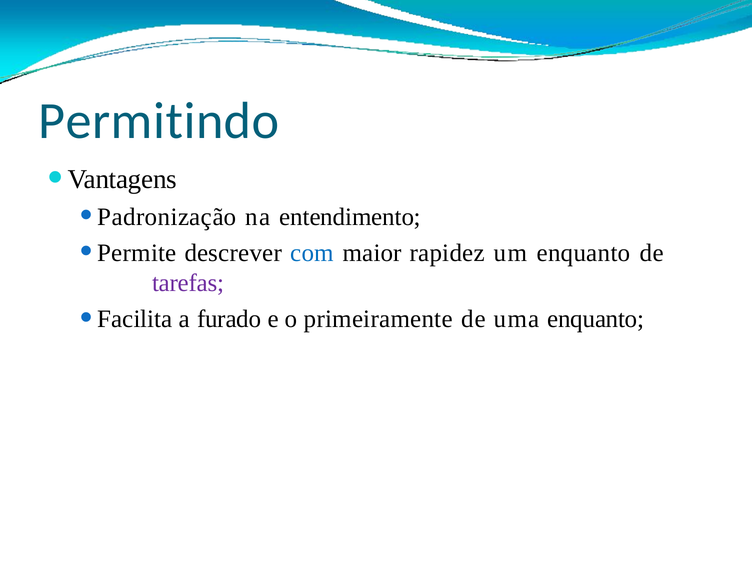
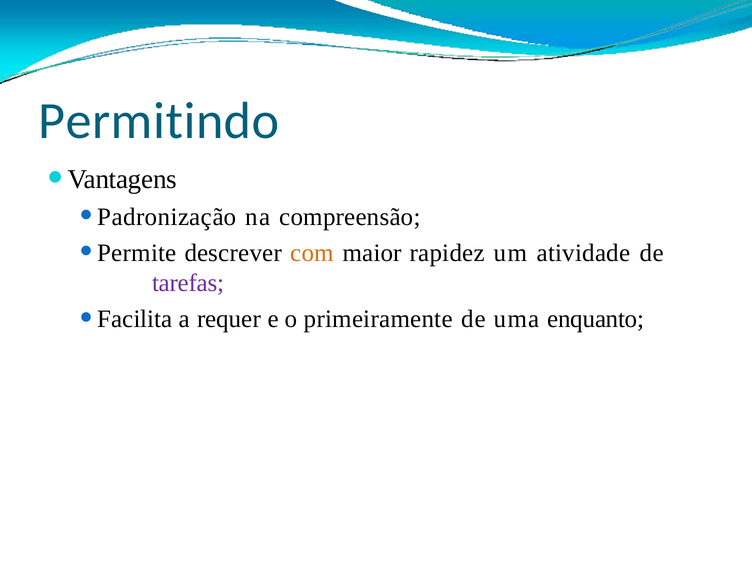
entendimento: entendimento -> compreensão
com colour: blue -> orange
um enquanto: enquanto -> atividade
furado: furado -> requer
